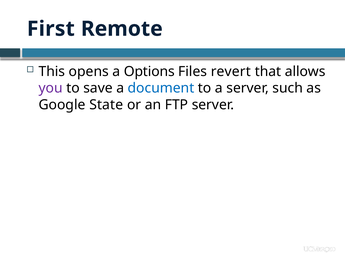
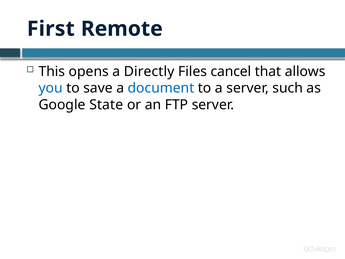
Options: Options -> Directly
revert: revert -> cancel
you colour: purple -> blue
